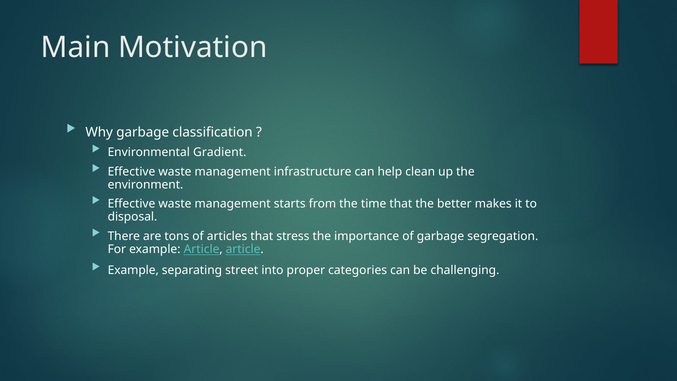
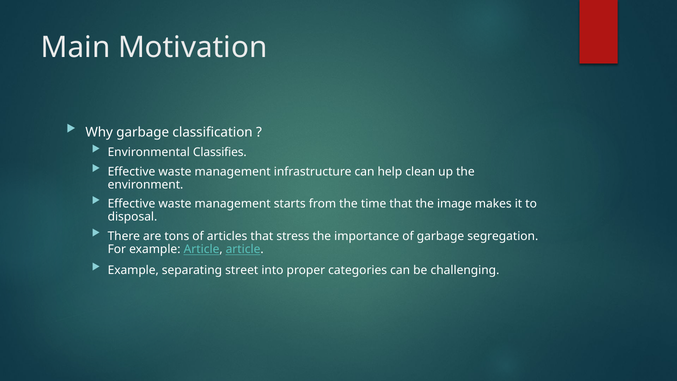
Gradient: Gradient -> Classifies
better: better -> image
